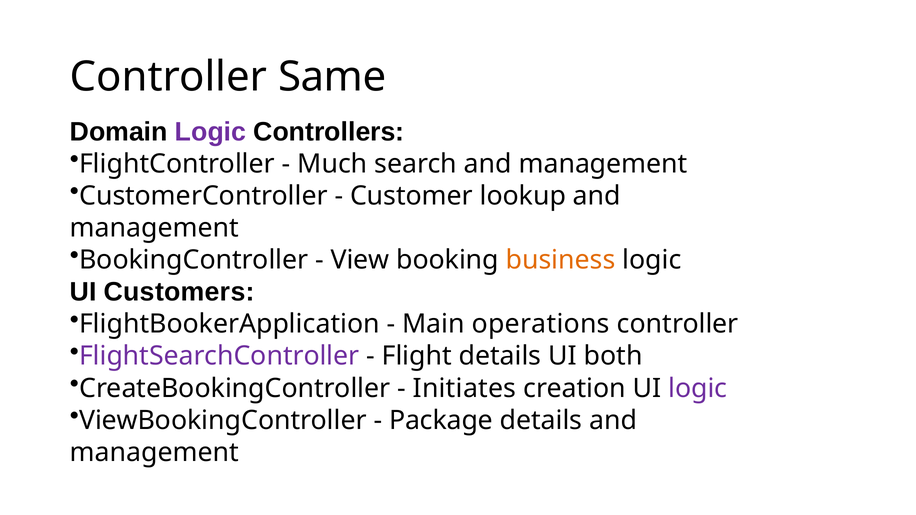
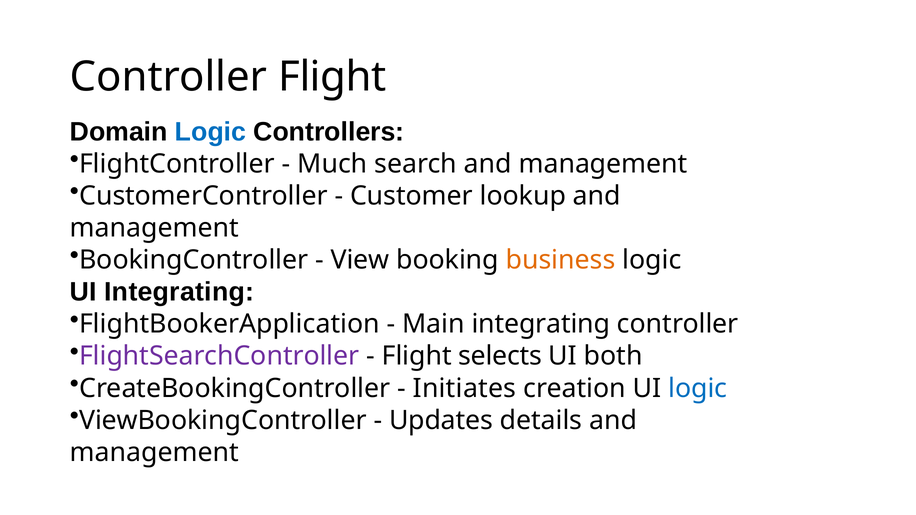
Controller Same: Same -> Flight
Logic at (210, 132) colour: purple -> blue
UI Customers: Customers -> Integrating
Main operations: operations -> integrating
Flight details: details -> selects
logic at (698, 388) colour: purple -> blue
Package: Package -> Updates
